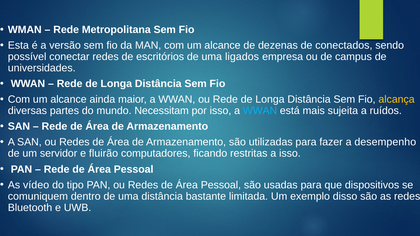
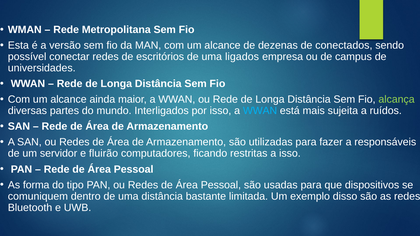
alcança colour: yellow -> light green
Necessitam: Necessitam -> Interligados
desempenho: desempenho -> responsáveis
vídeo: vídeo -> forma
